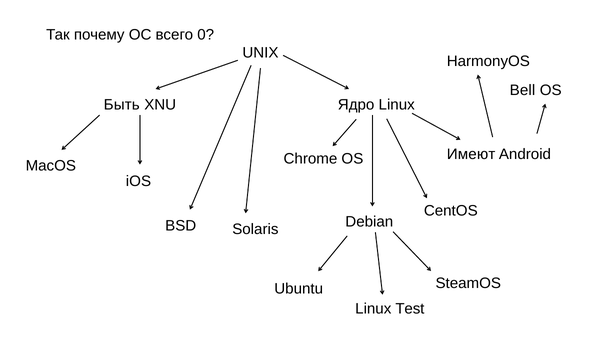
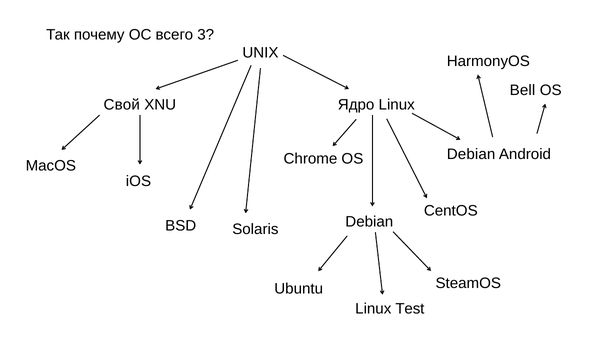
0: 0 -> 3
Быть: Быть -> Свой
Имеют at (471, 154): Имеют -> Debian
